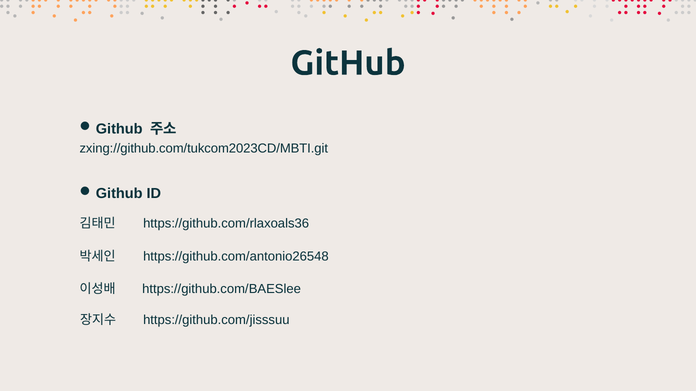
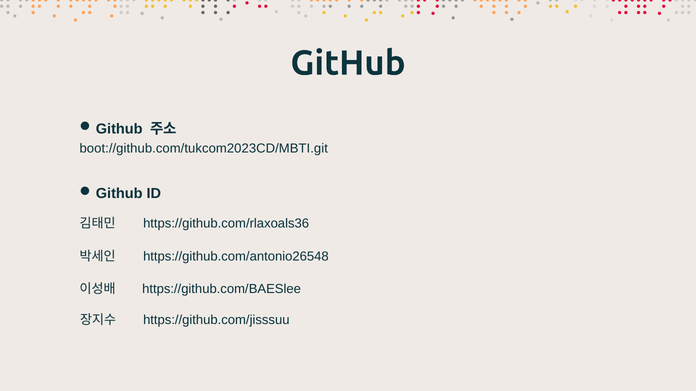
zxing://github.com/tukcom2023CD/MBTI.git: zxing://github.com/tukcom2023CD/MBTI.git -> boot://github.com/tukcom2023CD/MBTI.git
